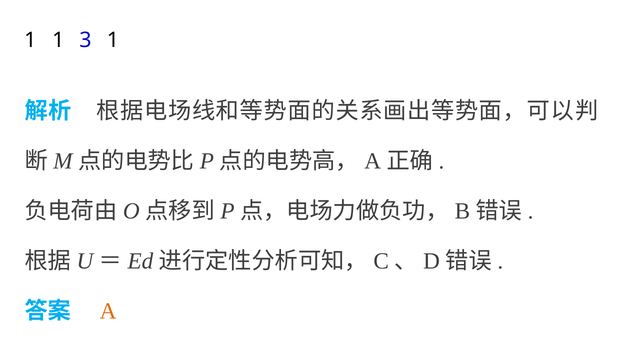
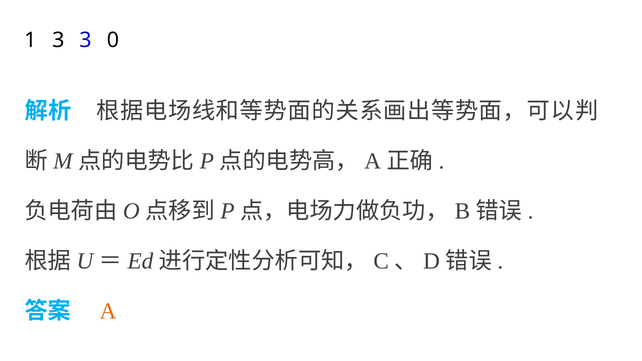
1 1: 1 -> 3
3 1: 1 -> 0
